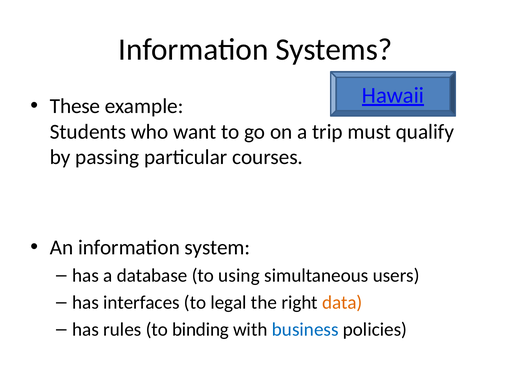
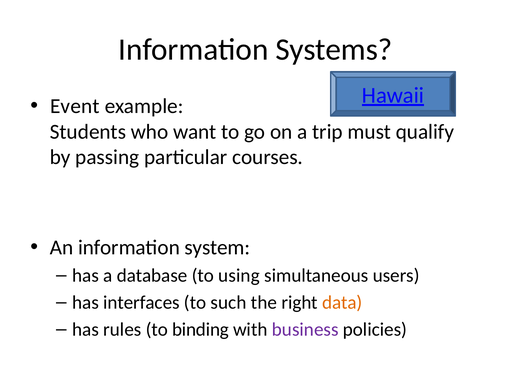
These: These -> Event
legal: legal -> such
business colour: blue -> purple
